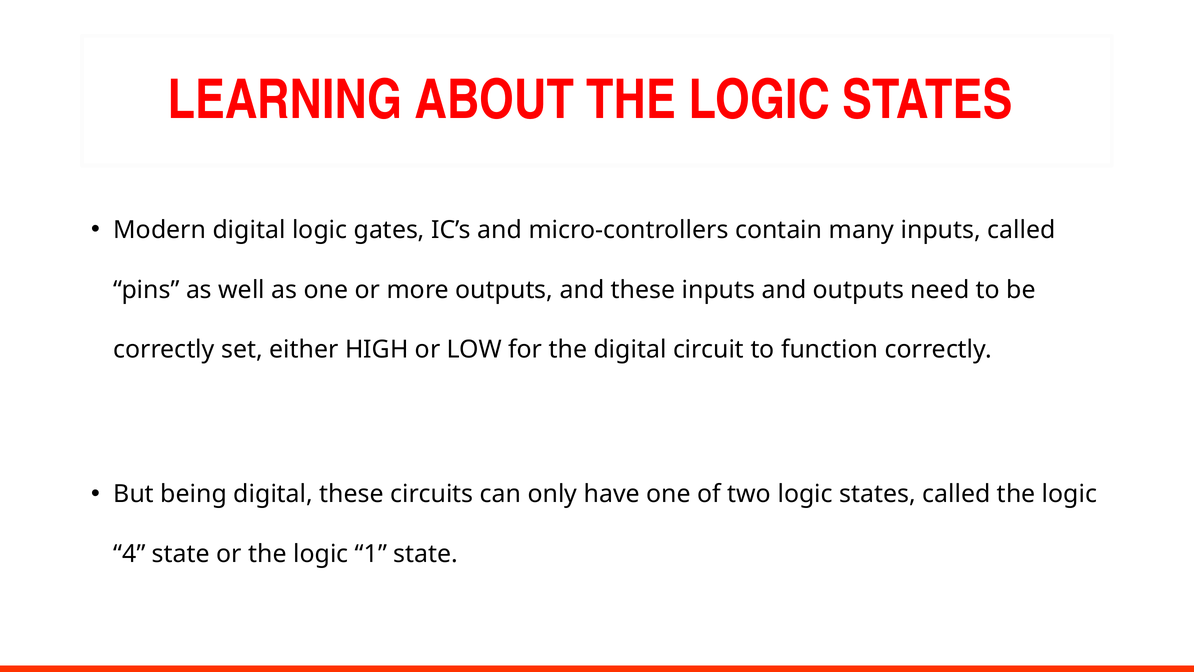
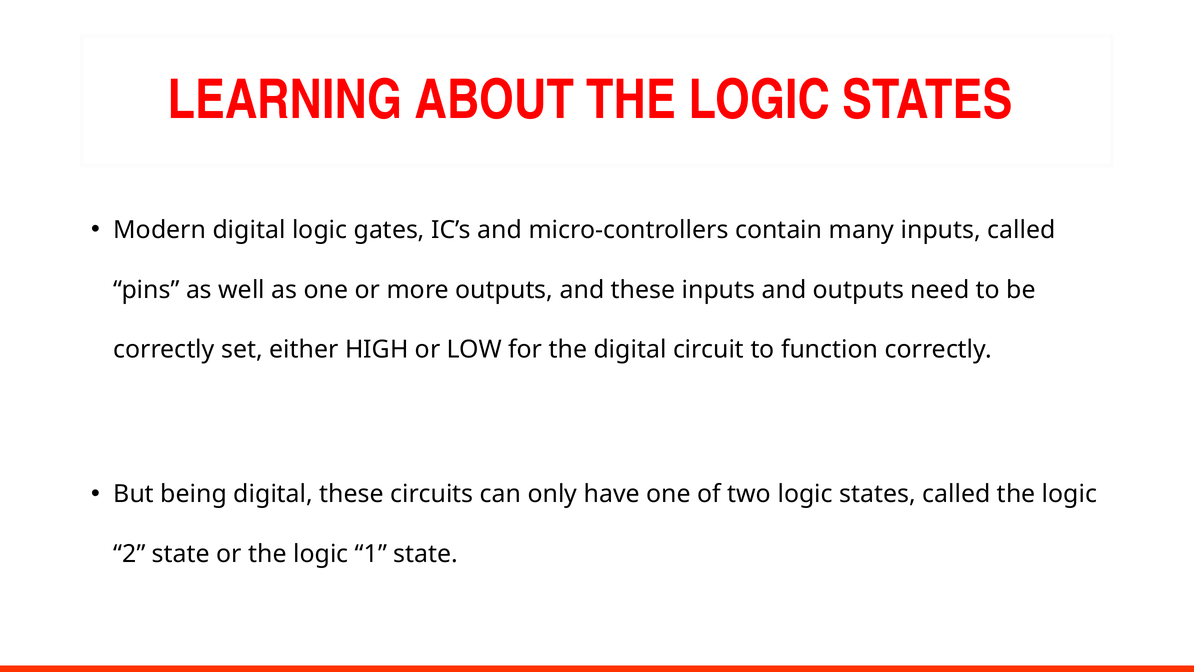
4: 4 -> 2
